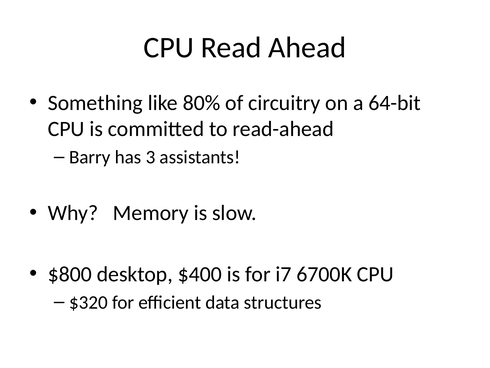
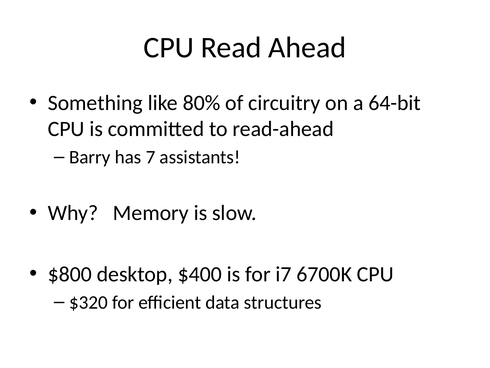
3: 3 -> 7
